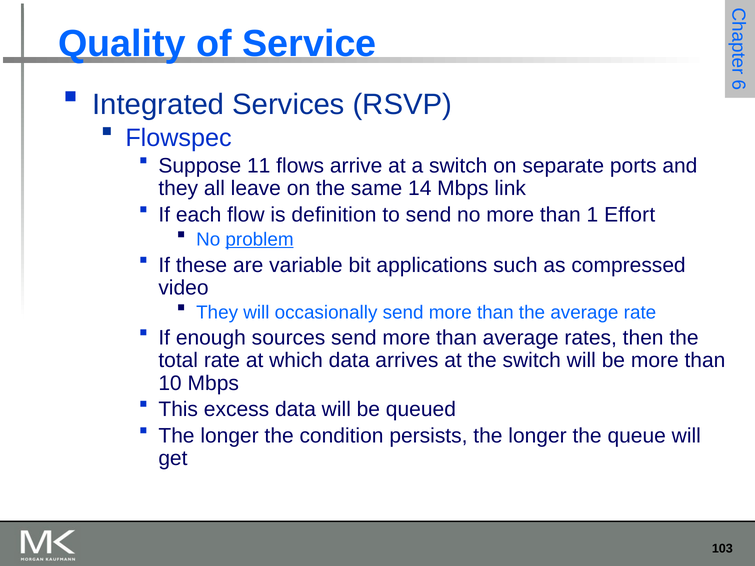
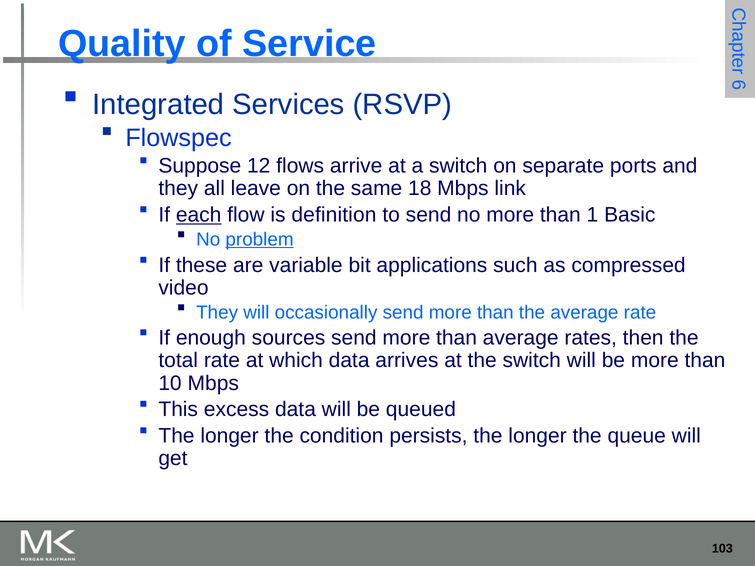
11: 11 -> 12
14: 14 -> 18
each underline: none -> present
Effort: Effort -> Basic
